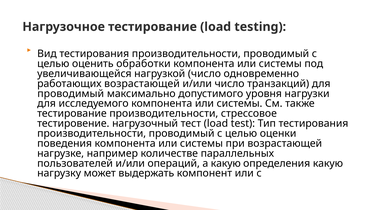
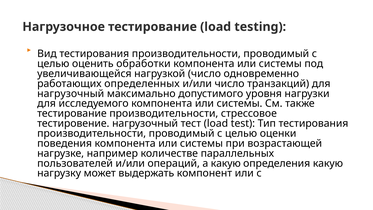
работающих возрастающей: возрастающей -> определенных
проводимый at (71, 94): проводимый -> нагрузочный
